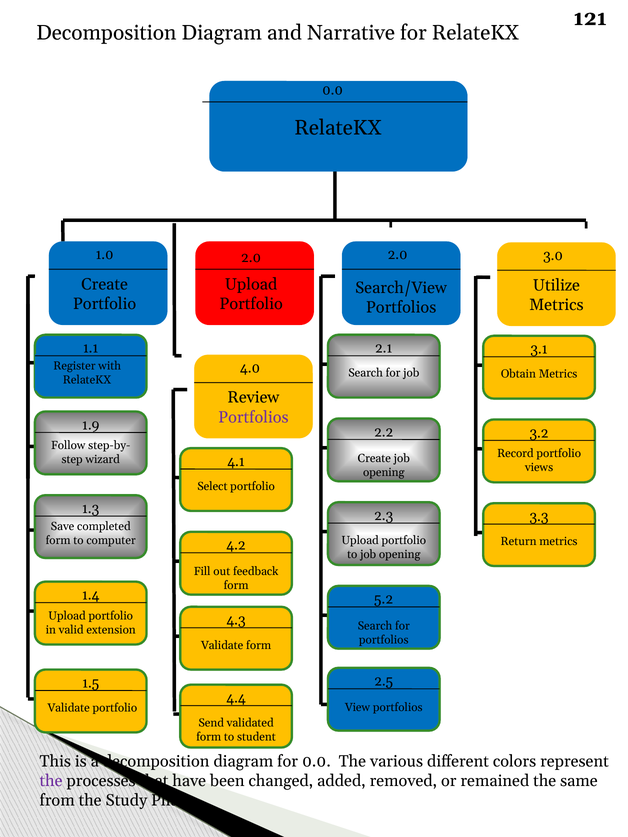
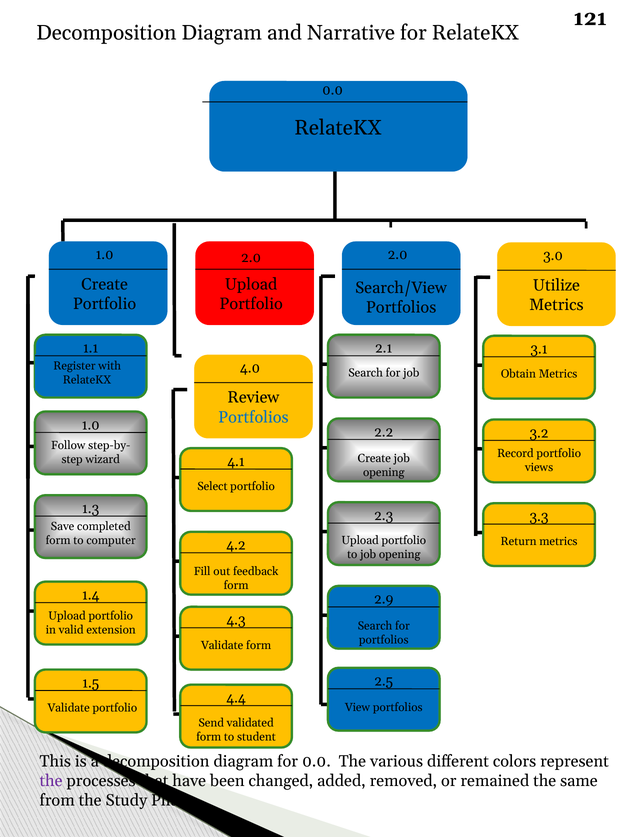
Portfolios at (253, 417) colour: purple -> blue
1.9 at (91, 425): 1.9 -> 1.0
5.2: 5.2 -> 2.9
